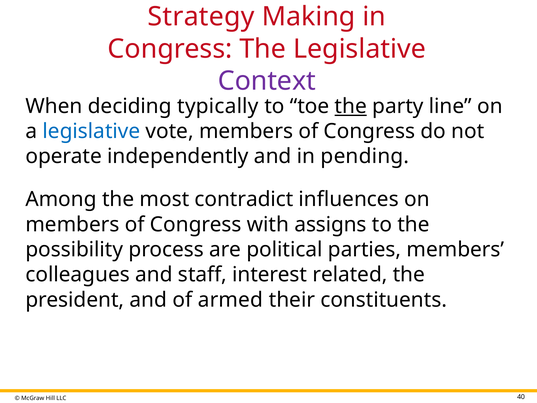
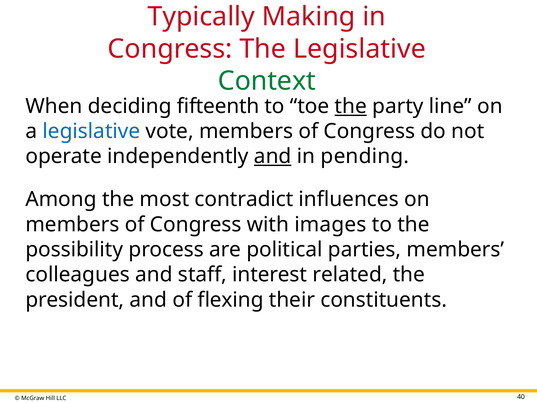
Strategy: Strategy -> Typically
Context colour: purple -> green
typically: typically -> fifteenth
and at (273, 156) underline: none -> present
assigns: assigns -> images
armed: armed -> flexing
